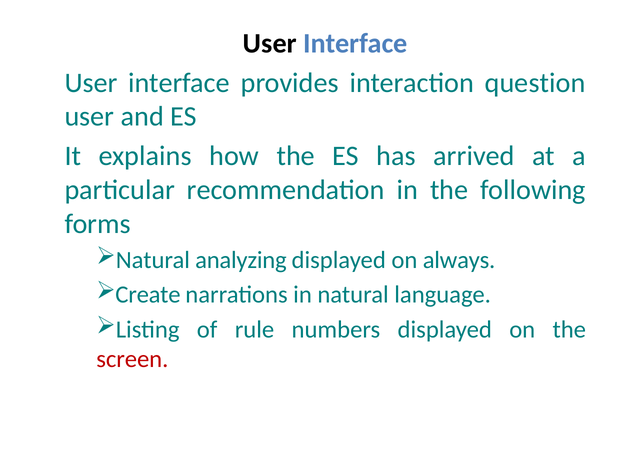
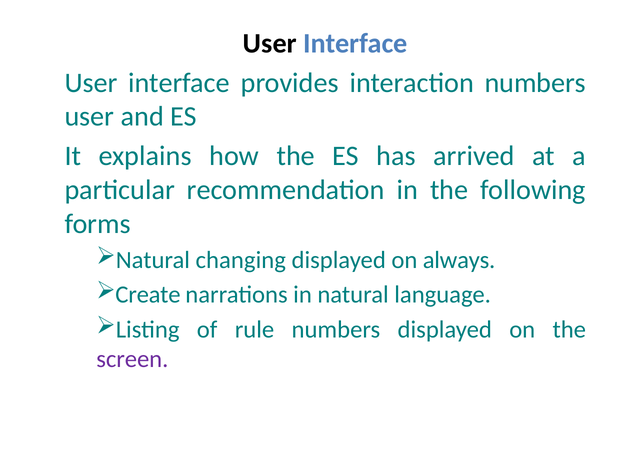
interaction question: question -> numbers
analyzing: analyzing -> changing
screen colour: red -> purple
